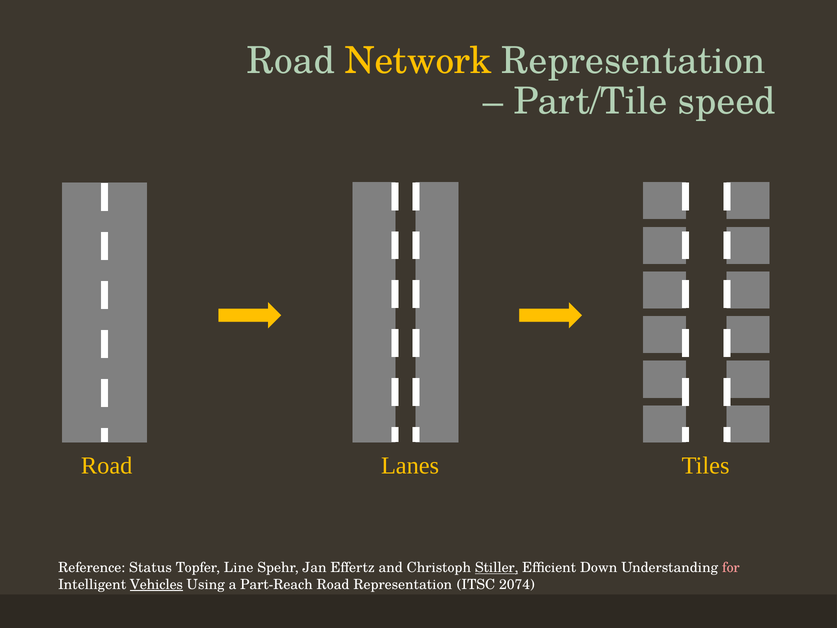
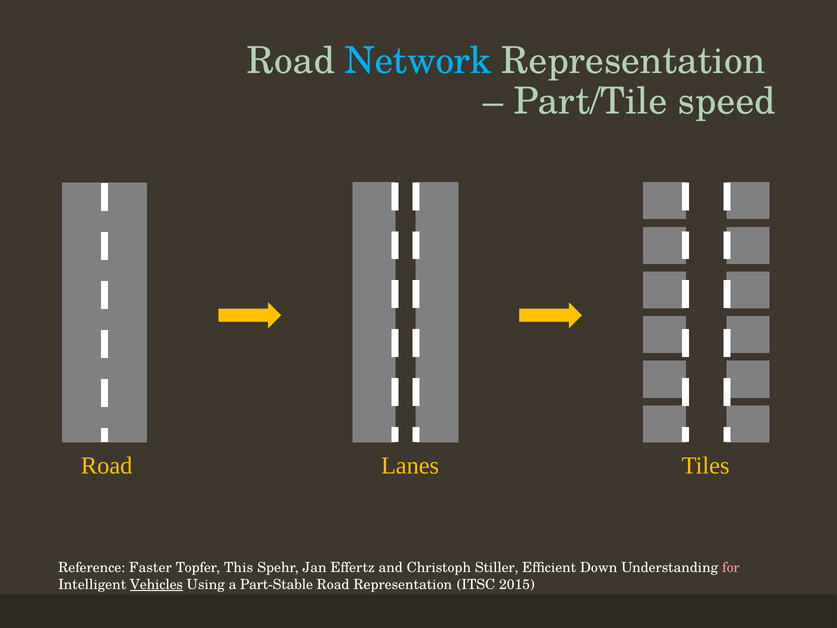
Network colour: yellow -> light blue
Status: Status -> Faster
Line: Line -> This
Stiller underline: present -> none
Part-Reach: Part-Reach -> Part-Stable
2074: 2074 -> 2015
